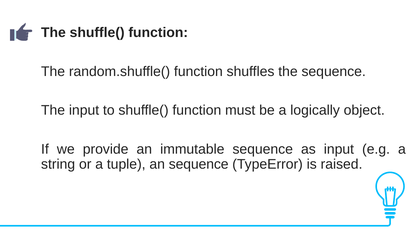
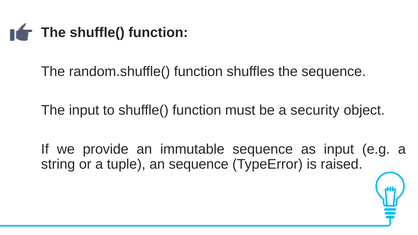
logically: logically -> security
